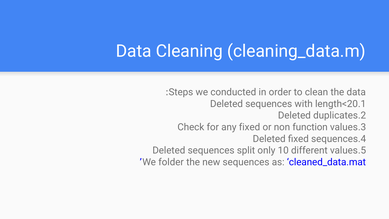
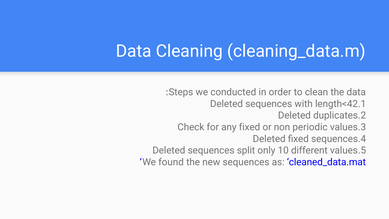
length<20: length<20 -> length<42
function: function -> periodic
folder: folder -> found
